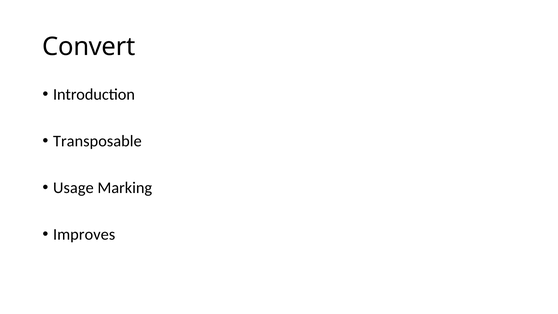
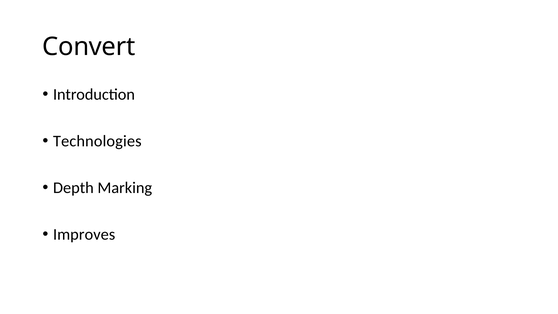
Transposable: Transposable -> Technologies
Usage: Usage -> Depth
